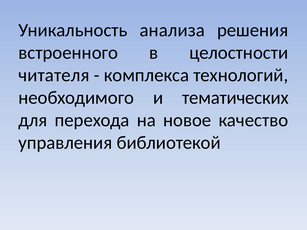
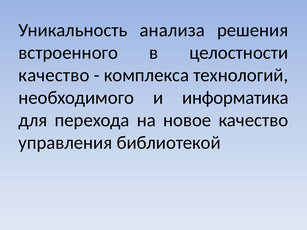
читателя at (54, 75): читателя -> качество
тематических: тематических -> информатика
